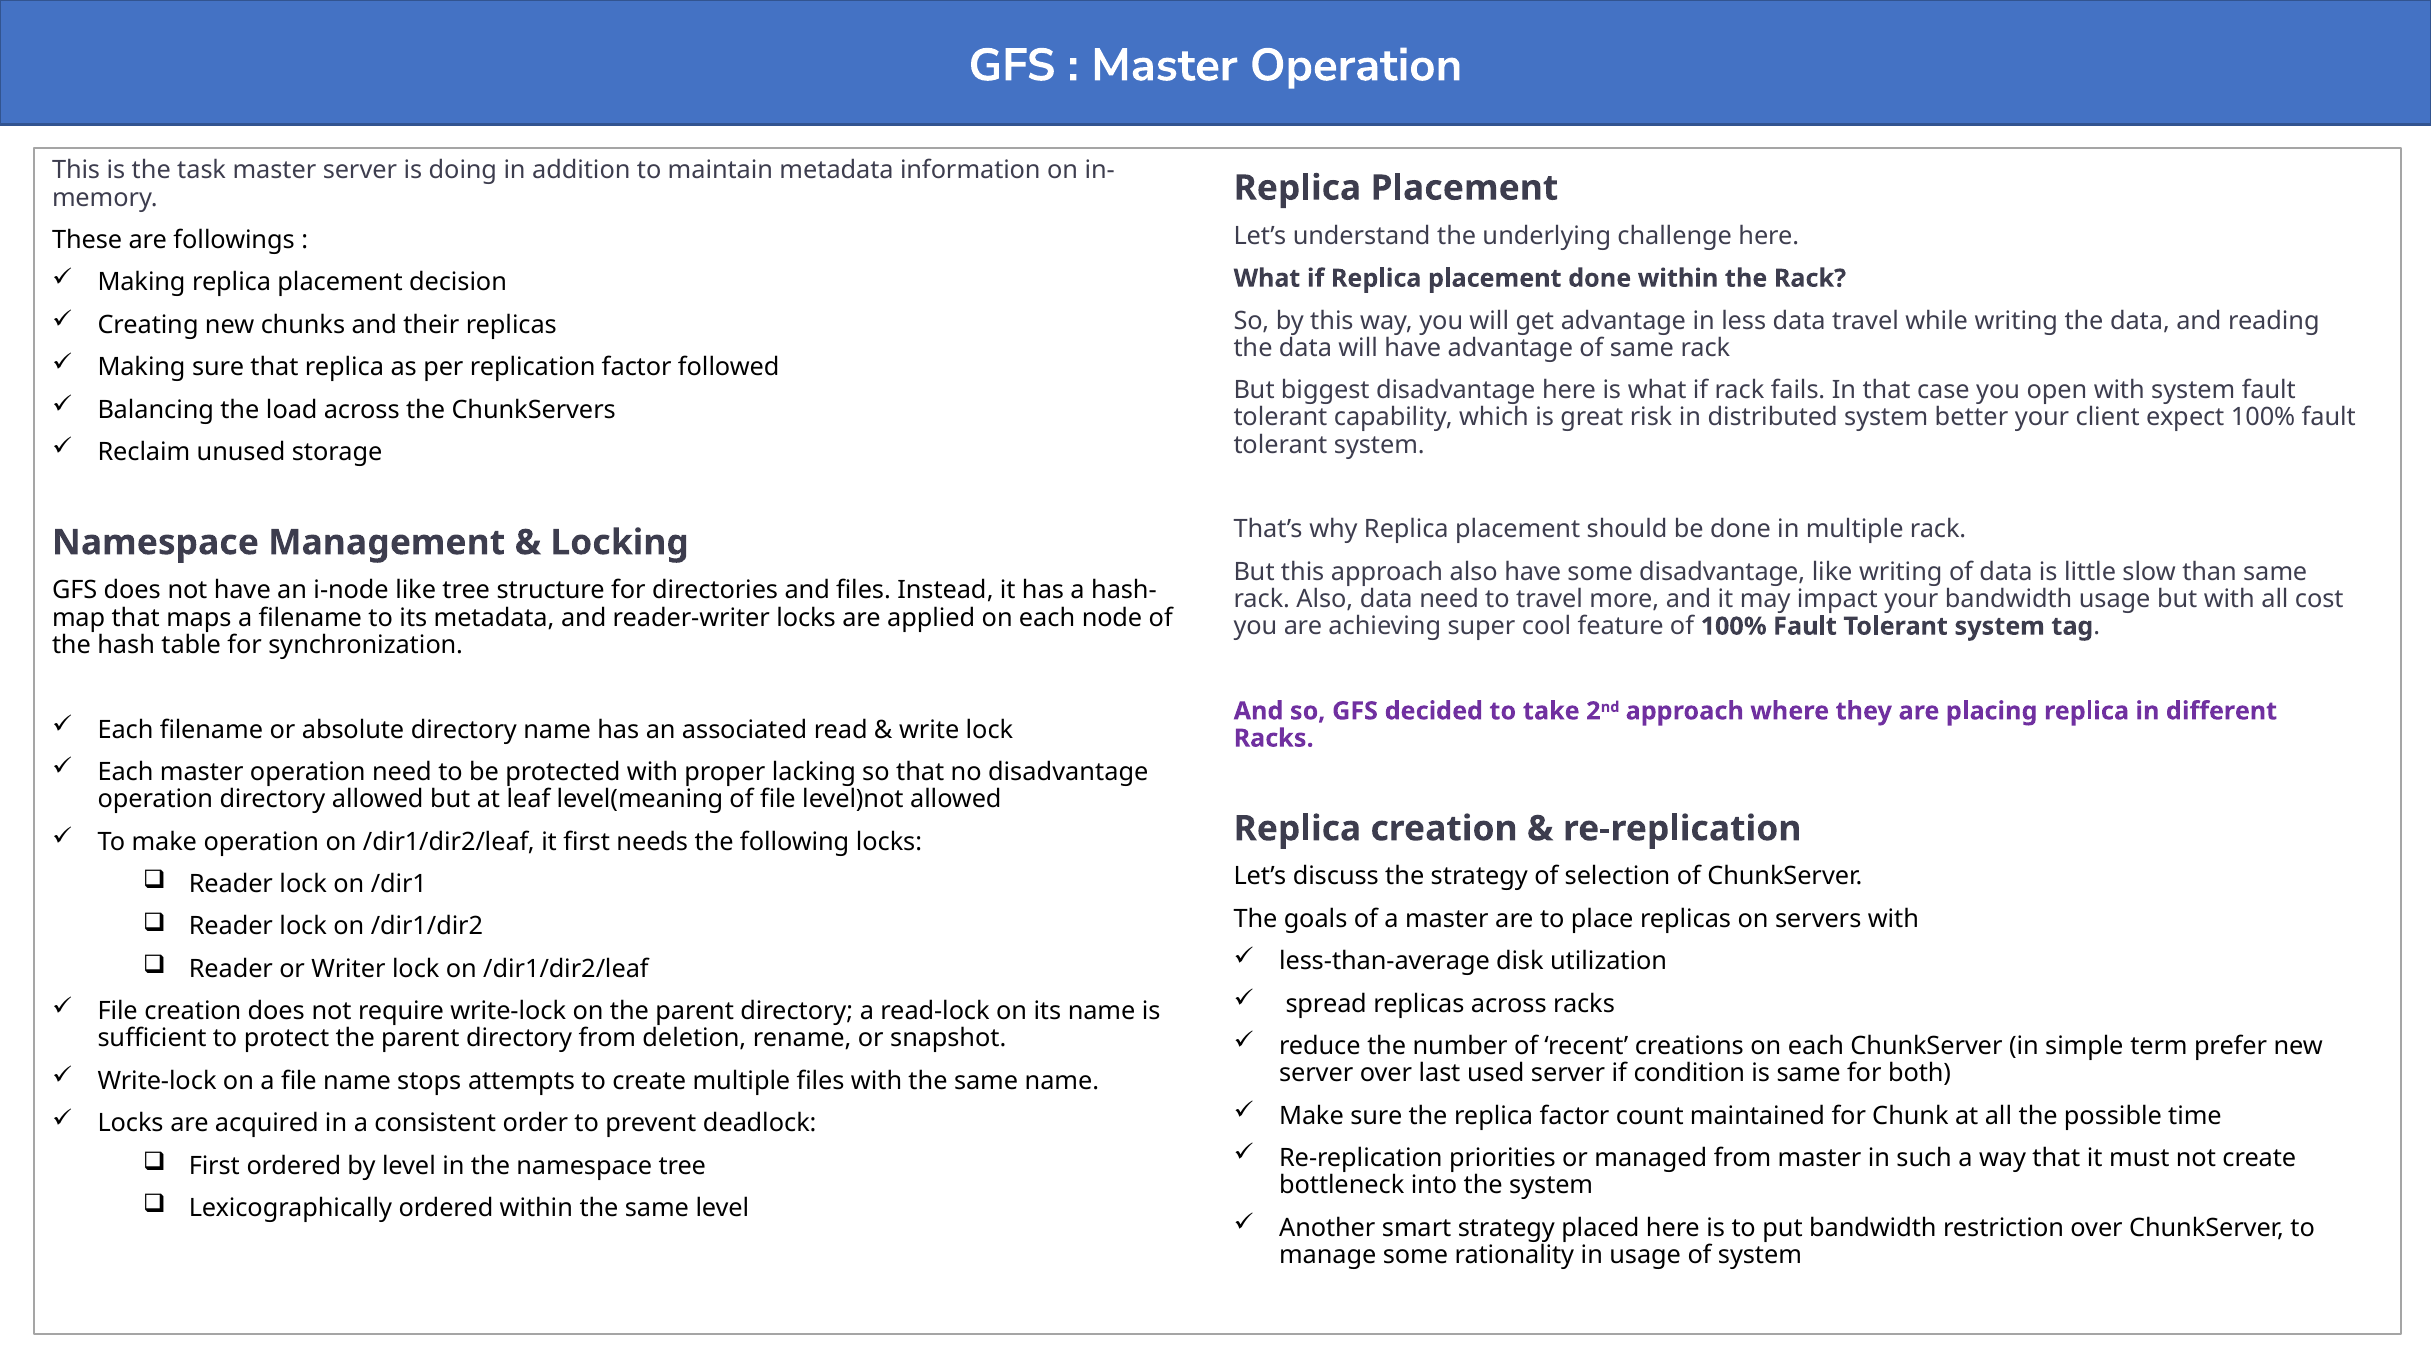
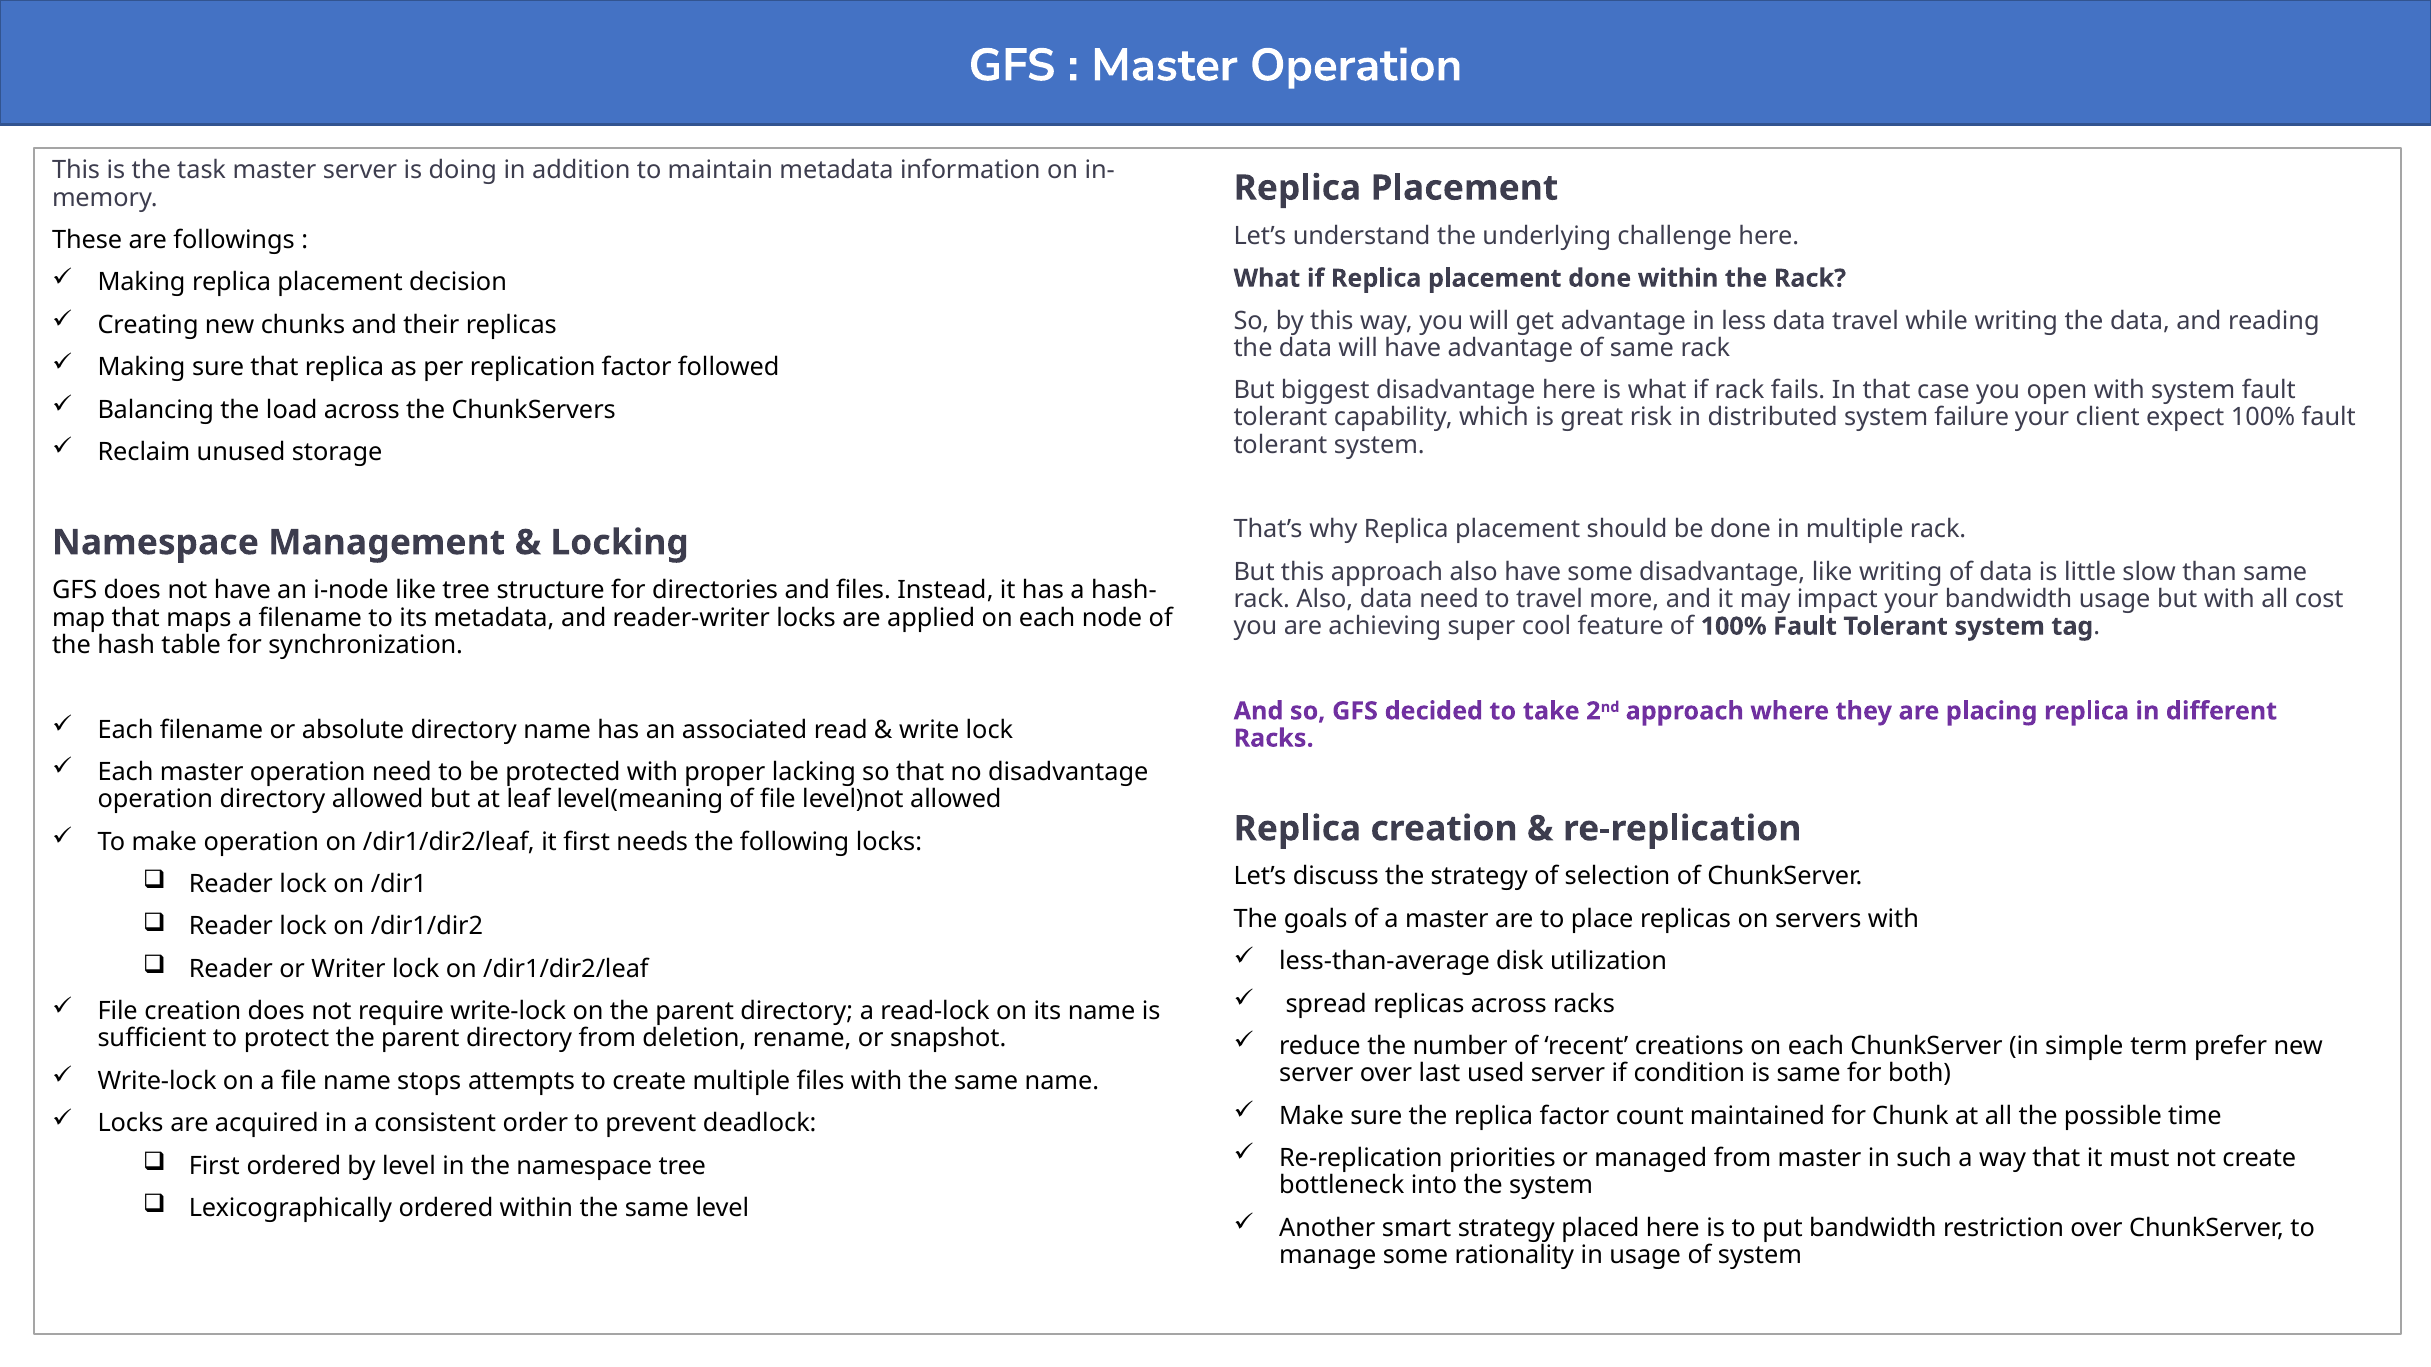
better: better -> failure
